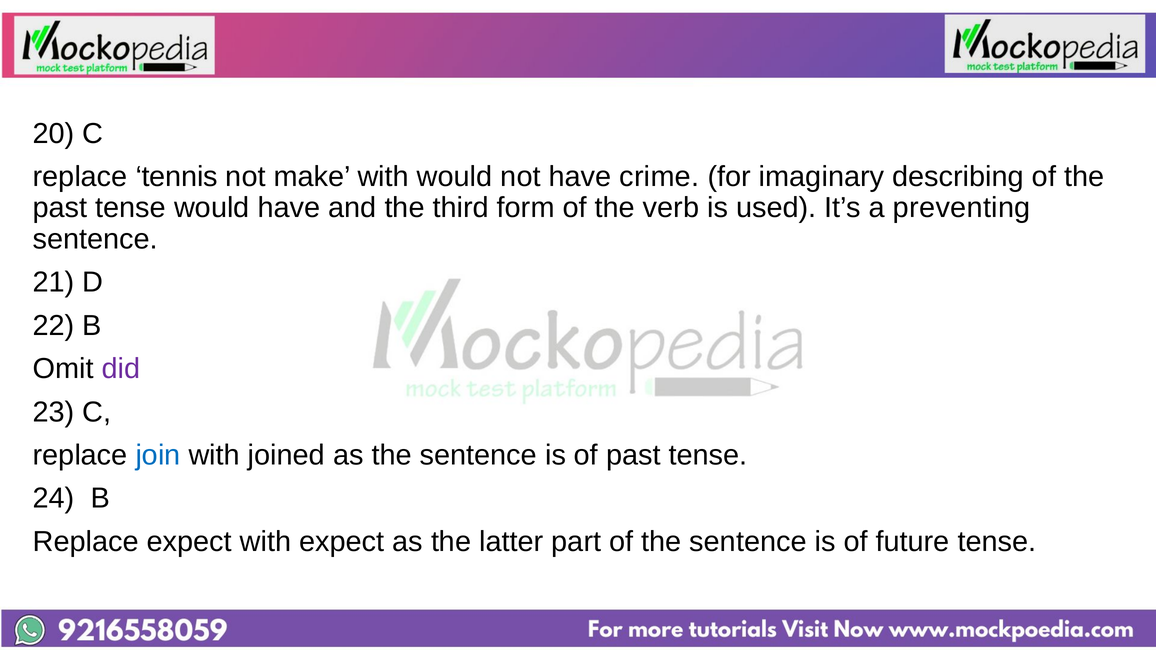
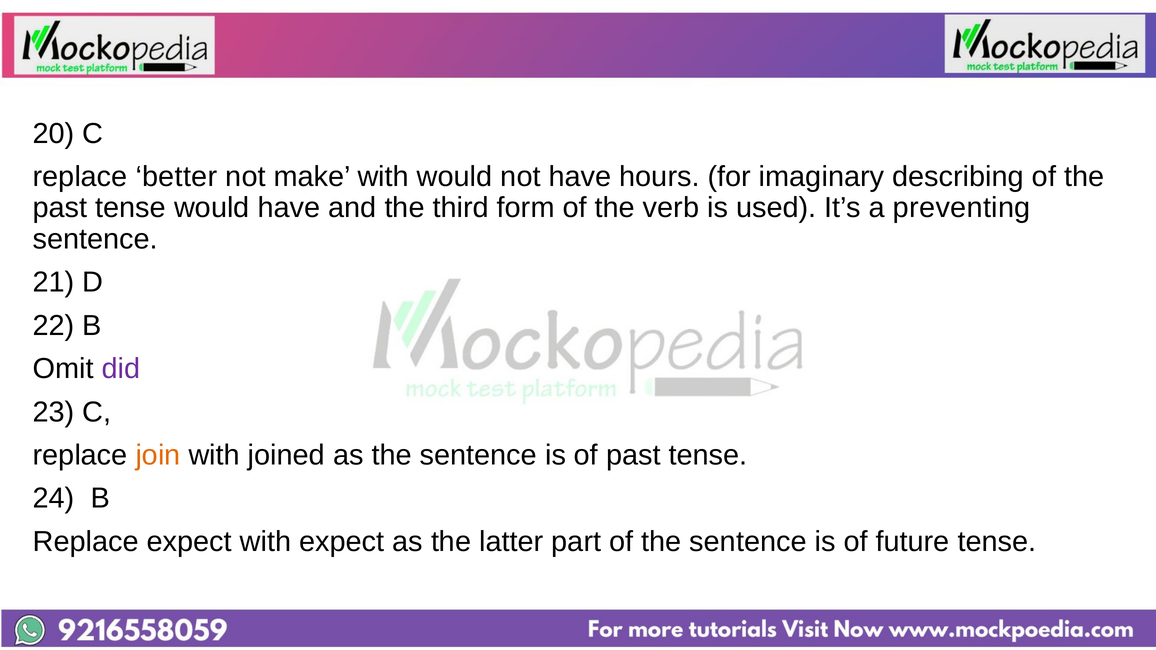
tennis: tennis -> better
crime: crime -> hours
join colour: blue -> orange
